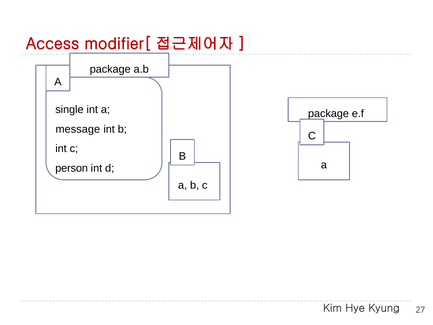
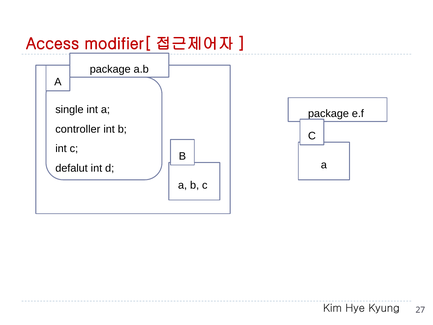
message: message -> controller
person: person -> defalut
